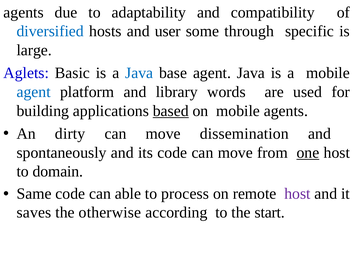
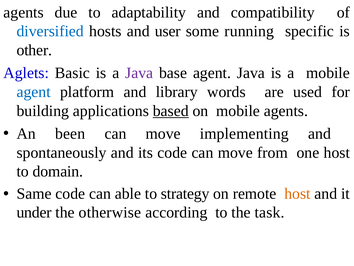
through: through -> running
large: large -> other
Java at (139, 73) colour: blue -> purple
dirty: dirty -> been
dissemination: dissemination -> implementing
one underline: present -> none
process: process -> strategy
host at (297, 193) colour: purple -> orange
saves: saves -> under
start: start -> task
